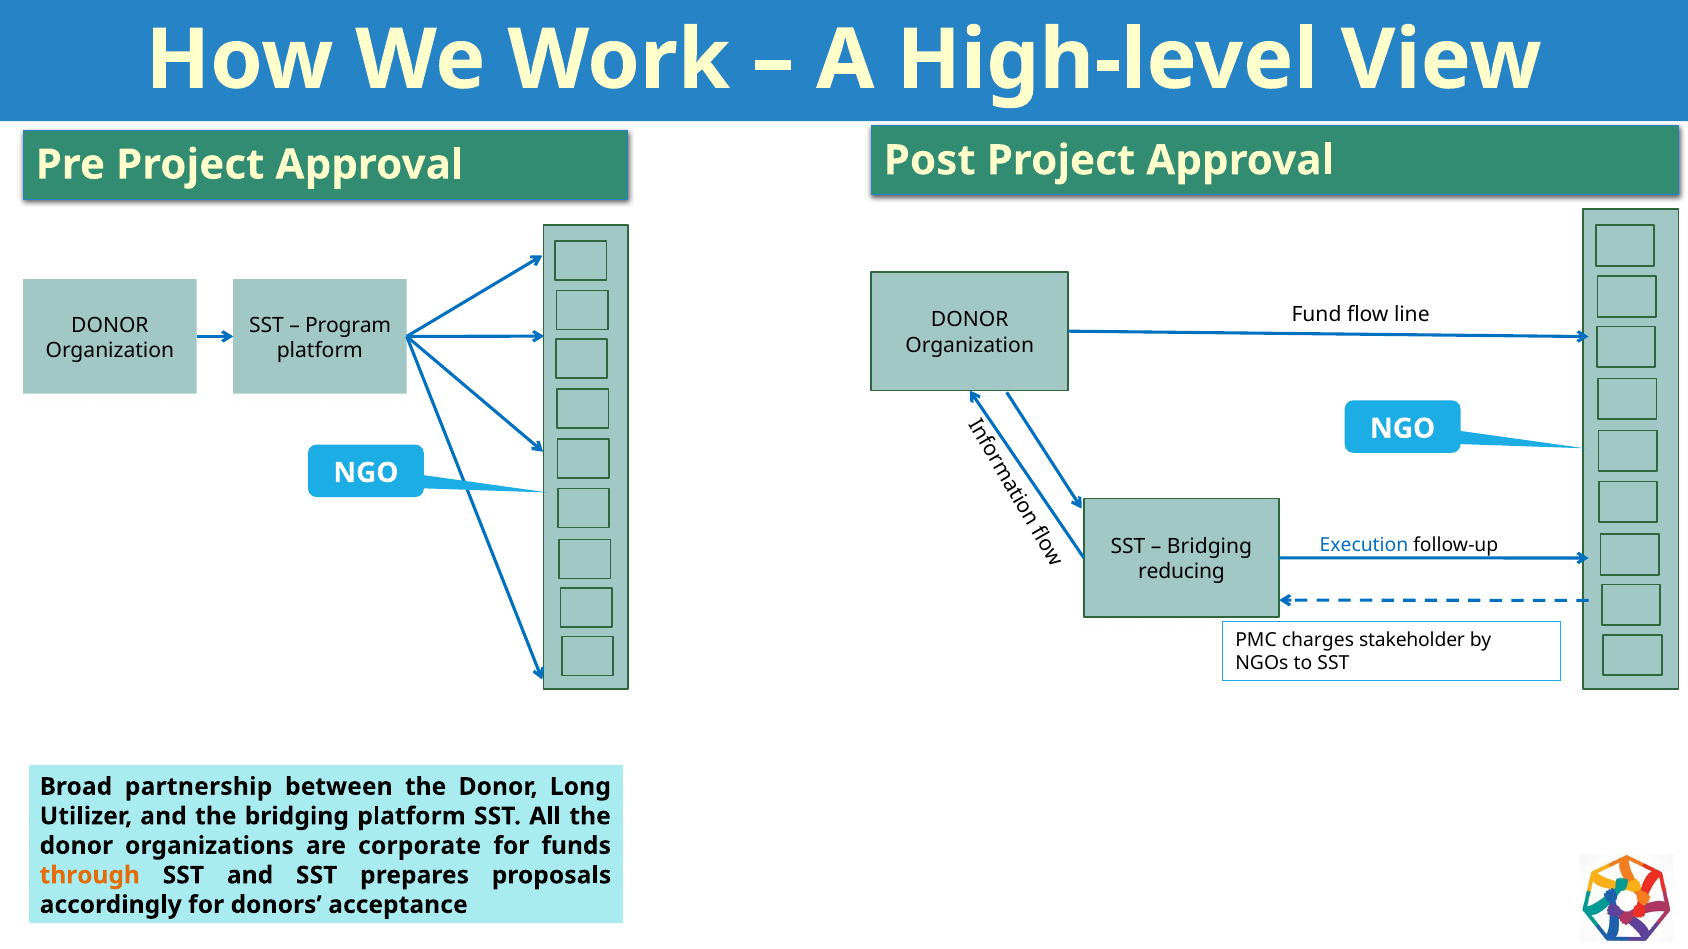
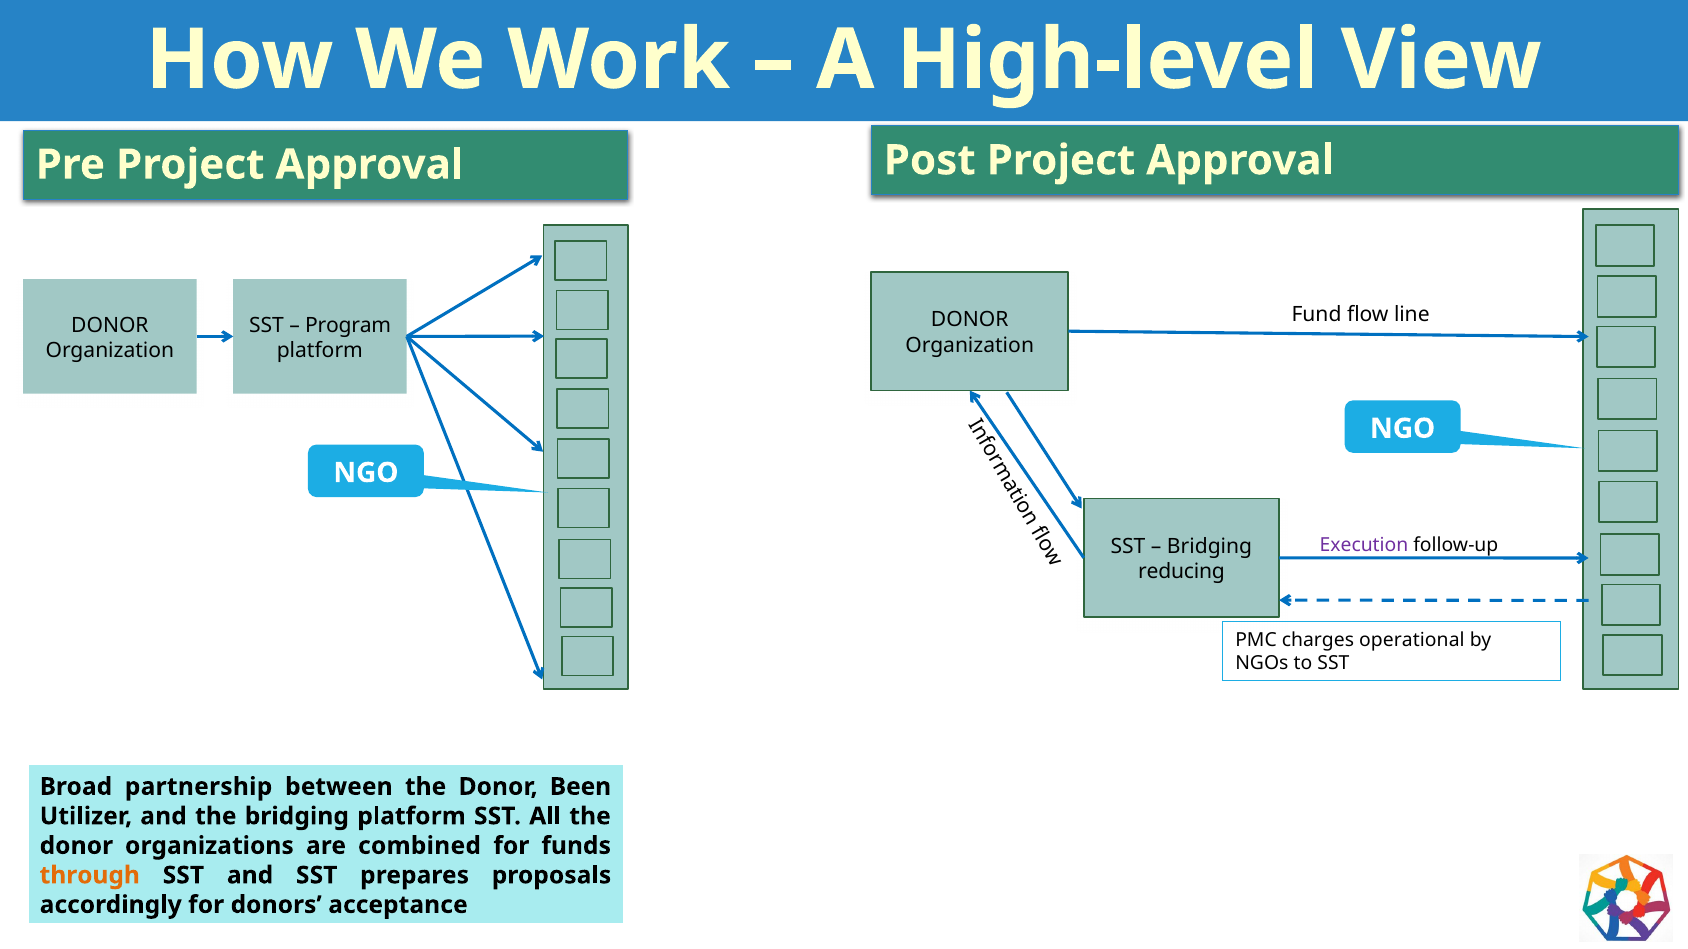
Execution colour: blue -> purple
stakeholder: stakeholder -> operational
Long: Long -> Been
corporate: corporate -> combined
